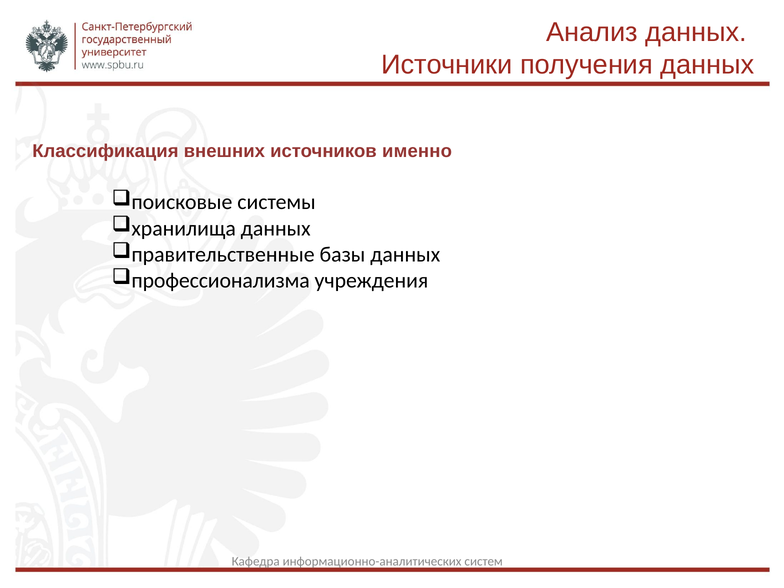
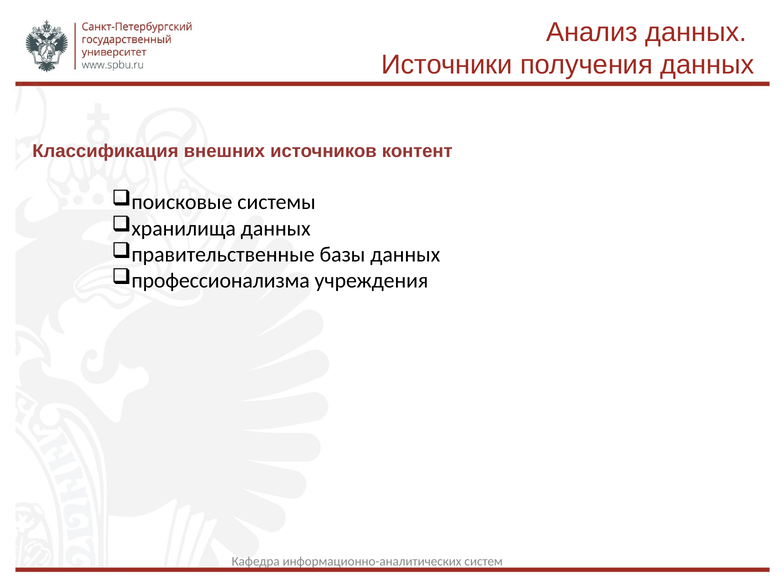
именно: именно -> контент
